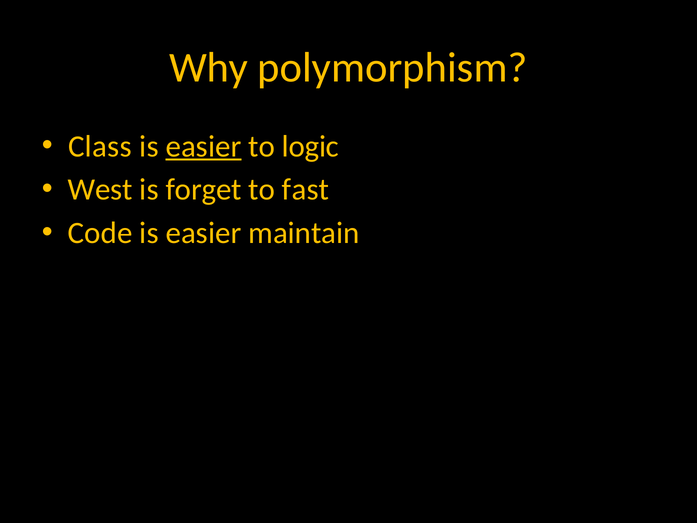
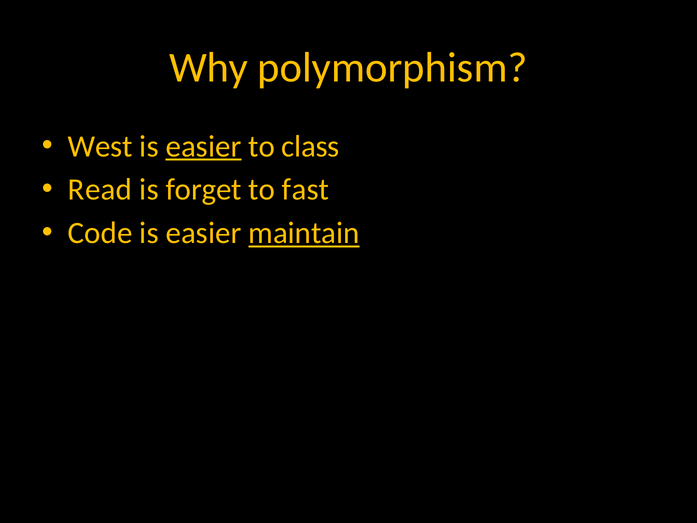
Class: Class -> West
logic: logic -> class
West: West -> Read
maintain underline: none -> present
